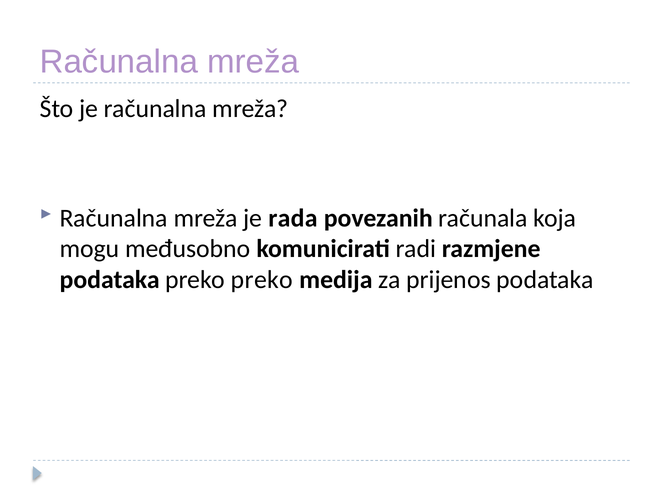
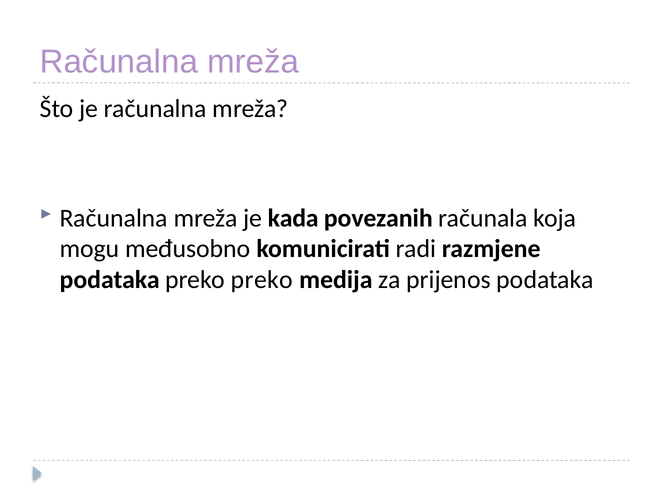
rada: rada -> kada
